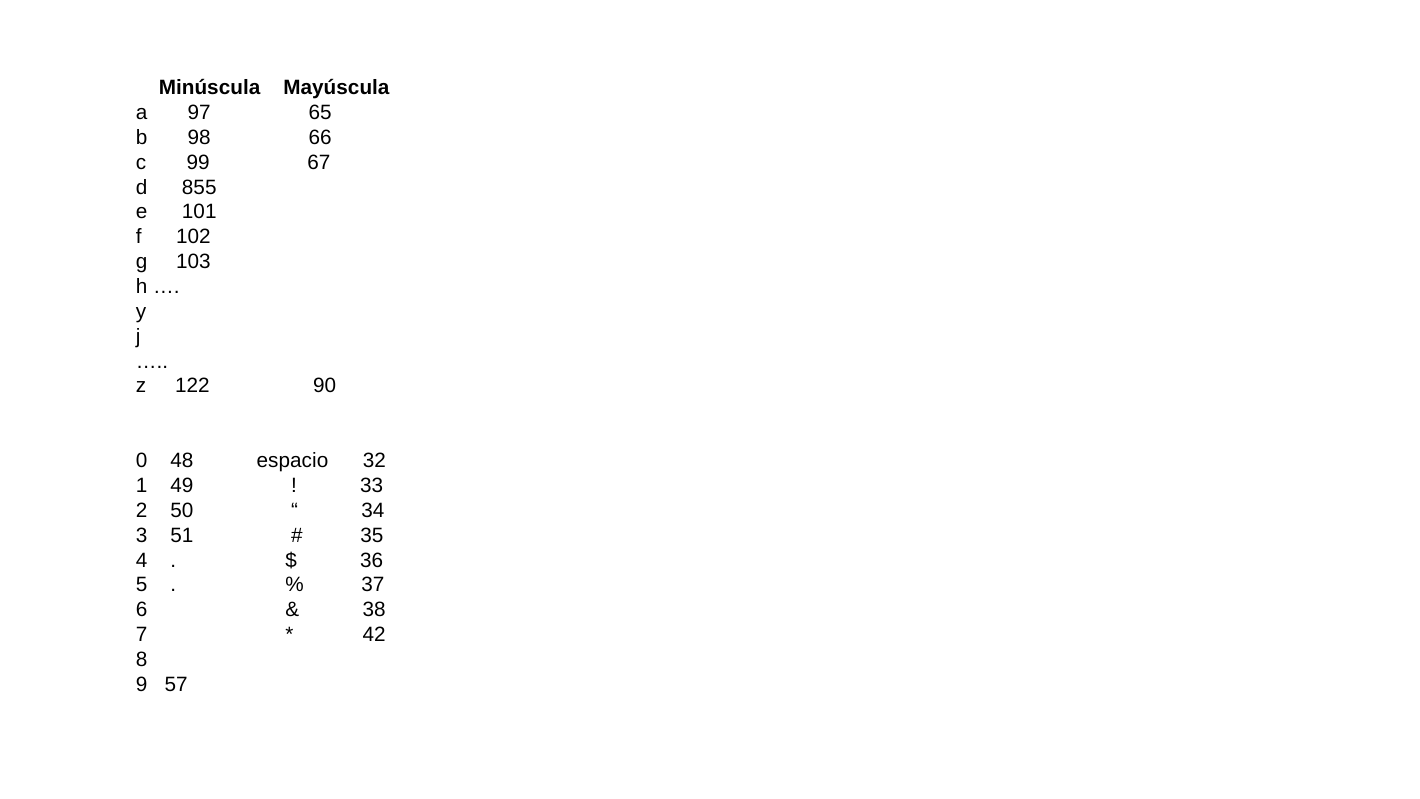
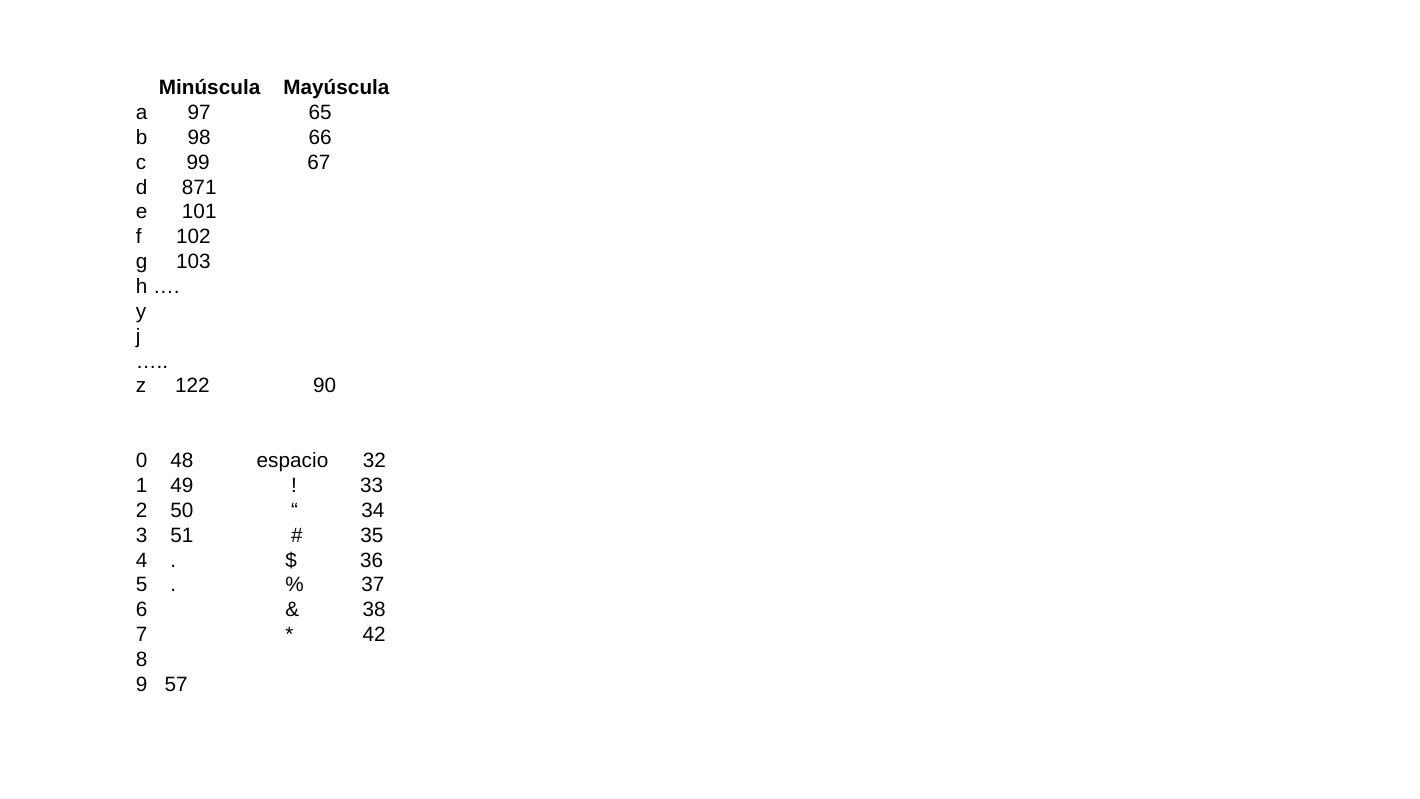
855: 855 -> 871
